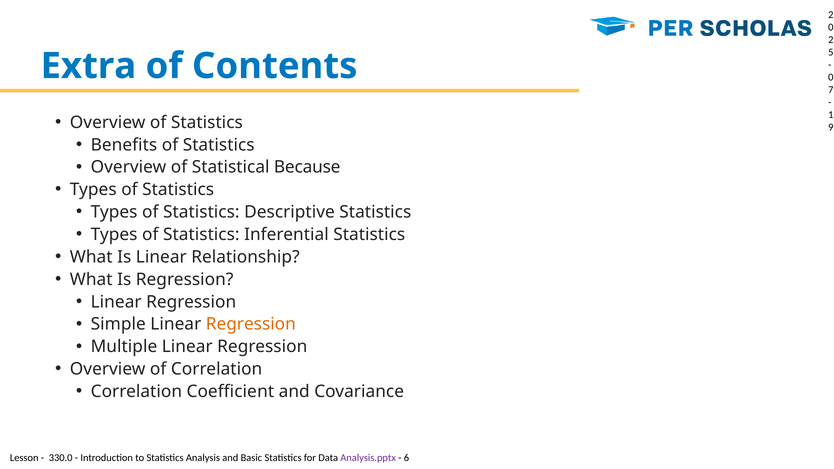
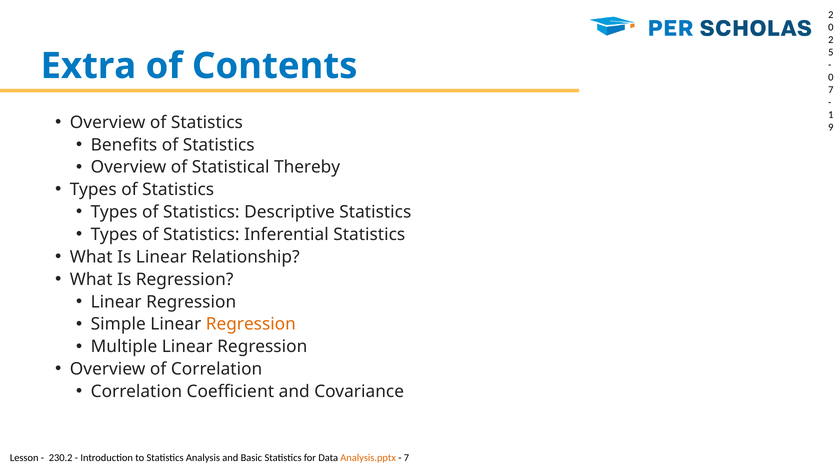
Because: Because -> Thereby
330.0: 330.0 -> 230.2
Analysis.pptx colour: purple -> orange
6 at (406, 458): 6 -> 7
